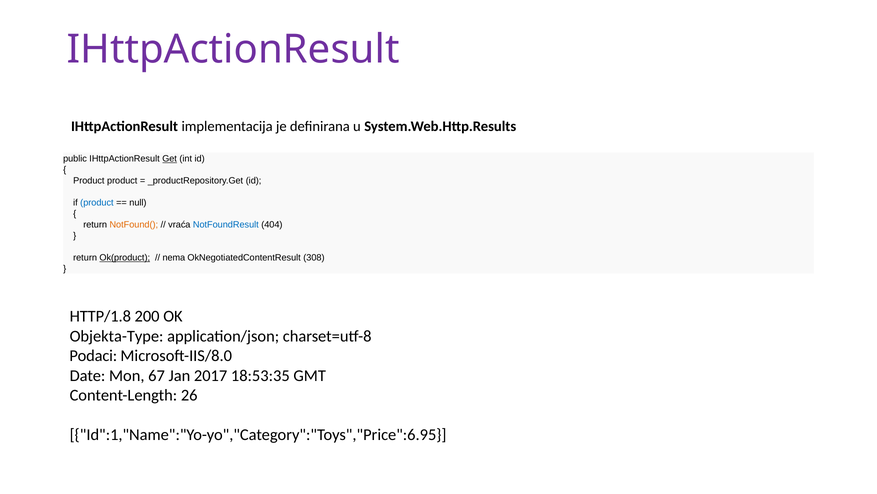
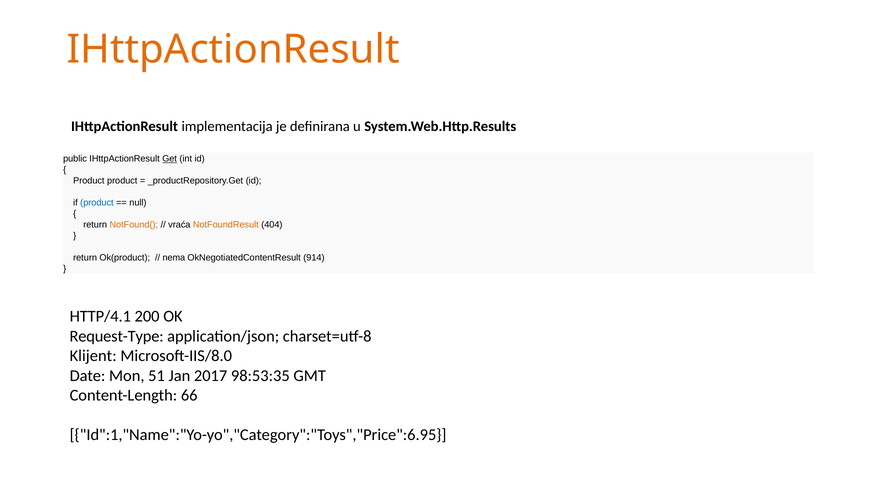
IHttpActionResult at (233, 50) colour: purple -> orange
NotFoundResult colour: blue -> orange
Ok(product underline: present -> none
308: 308 -> 914
HTTP/1.8: HTTP/1.8 -> HTTP/4.1
Objekta-Type: Objekta-Type -> Request-Type
Podaci: Podaci -> Klijent
67: 67 -> 51
18:53:35: 18:53:35 -> 98:53:35
26: 26 -> 66
